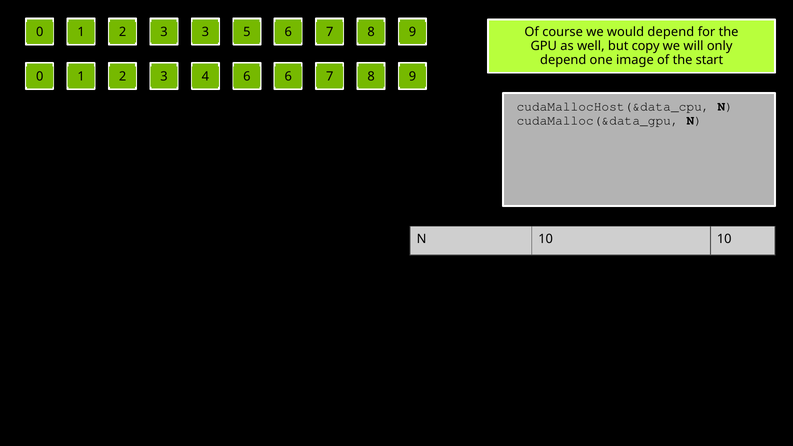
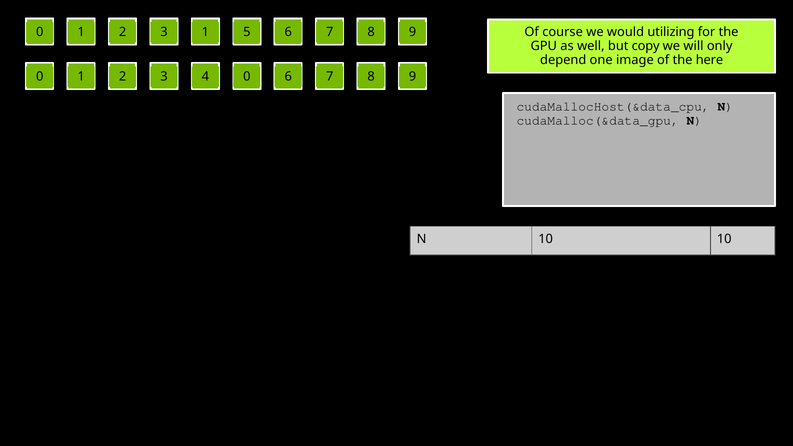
3 3: 3 -> 1
would depend: depend -> utilizing
start: start -> here
4 6: 6 -> 0
